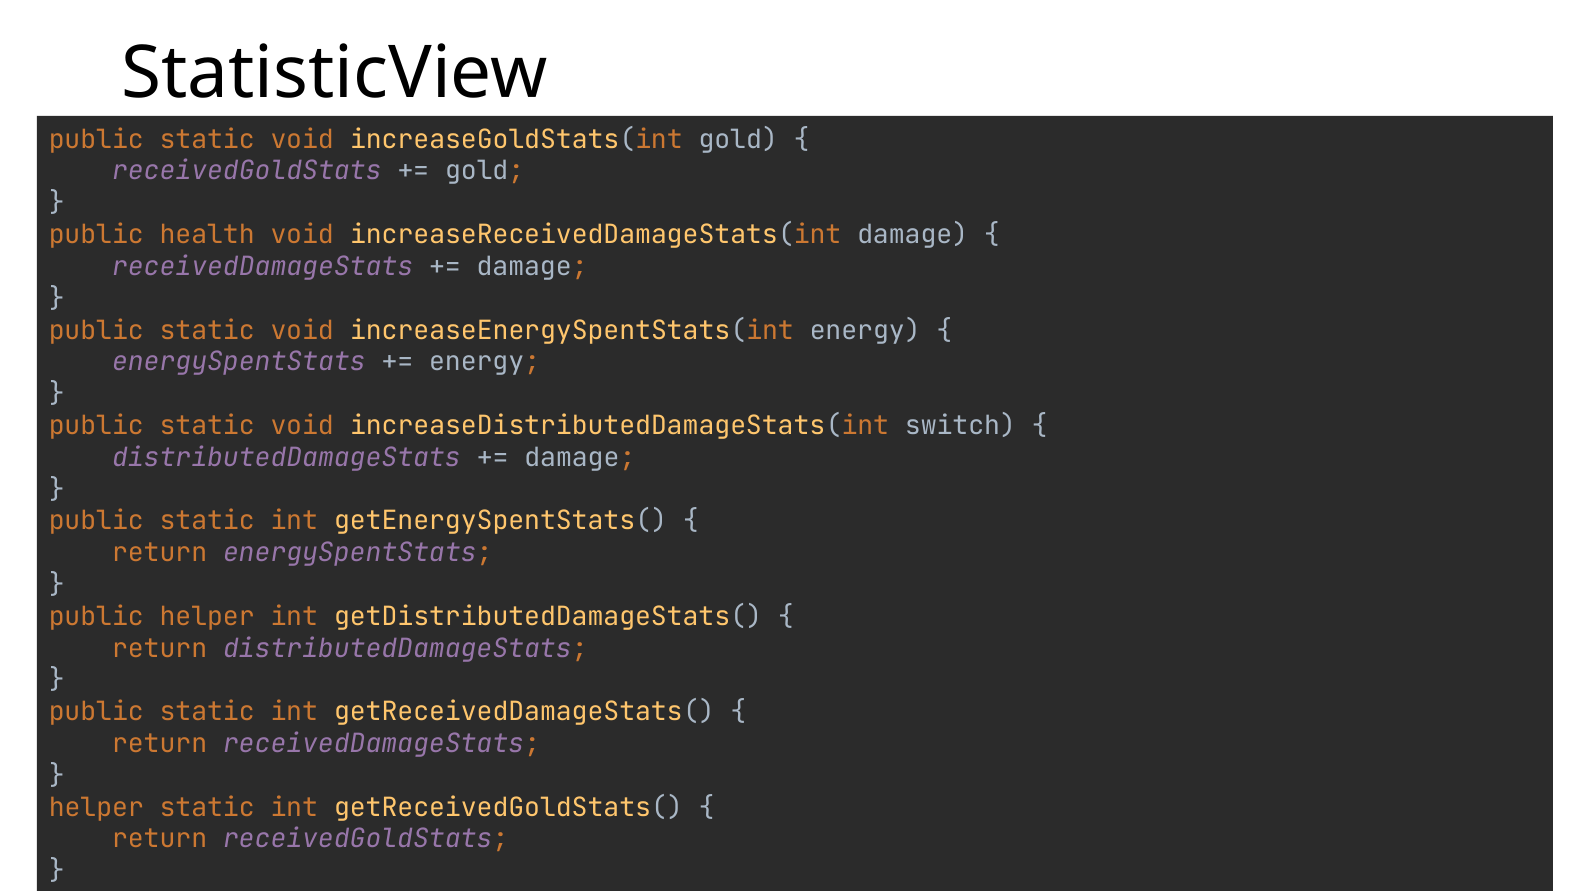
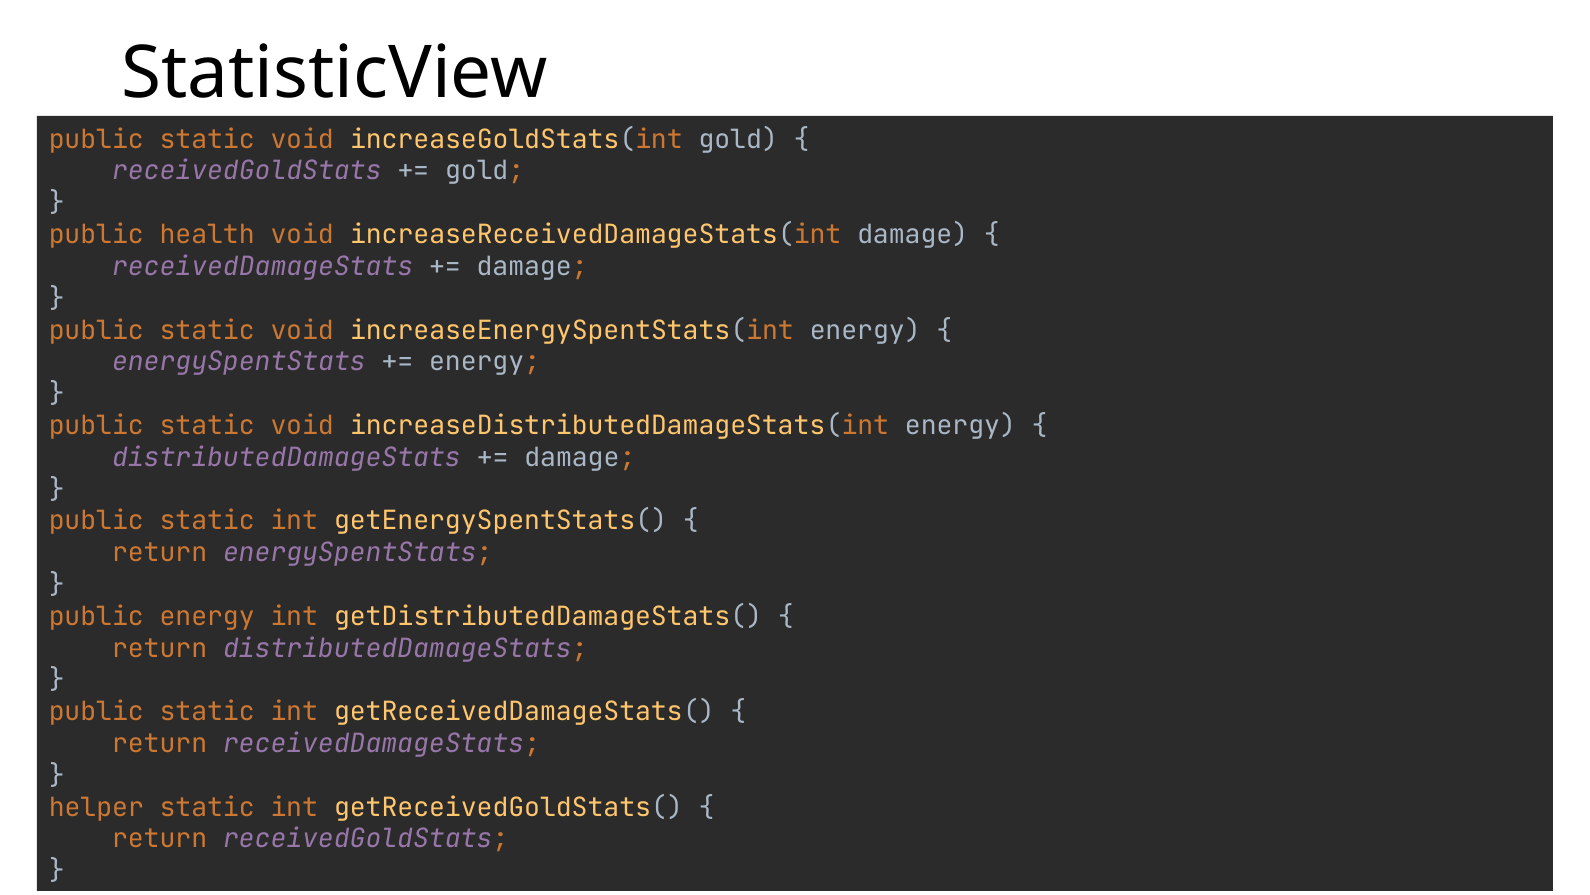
increaseDistributedDamageStats(int switch: switch -> energy
public helper: helper -> energy
